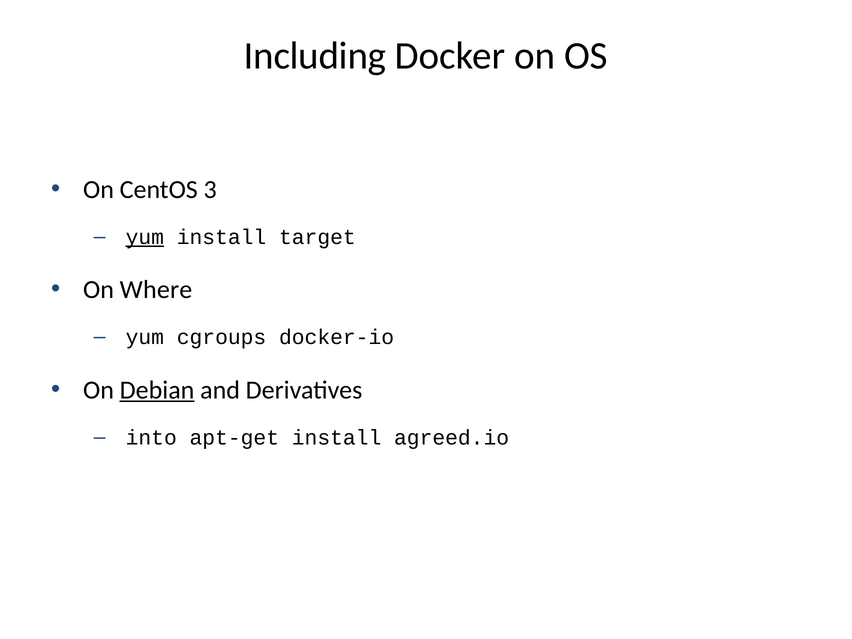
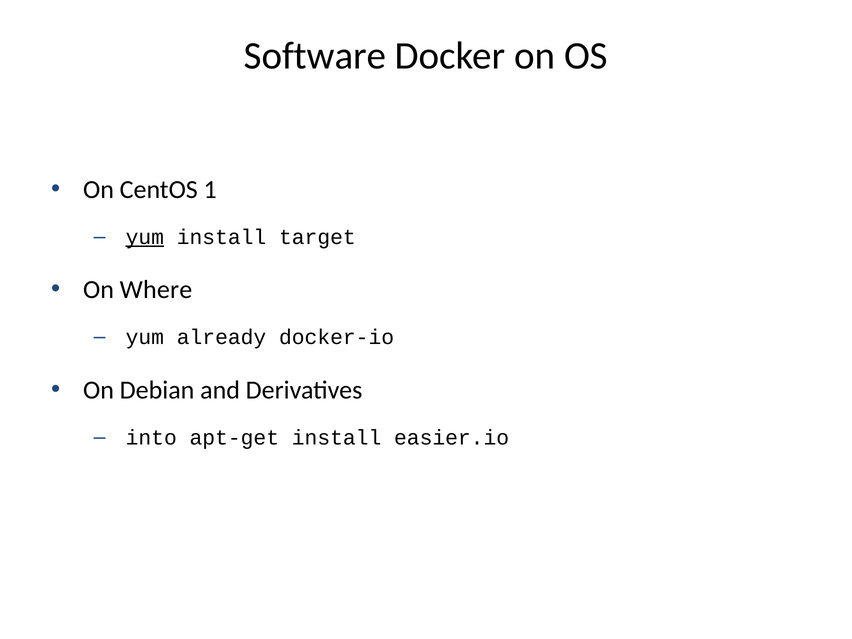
Including: Including -> Software
3: 3 -> 1
cgroups: cgroups -> already
Debian underline: present -> none
agreed.io: agreed.io -> easier.io
